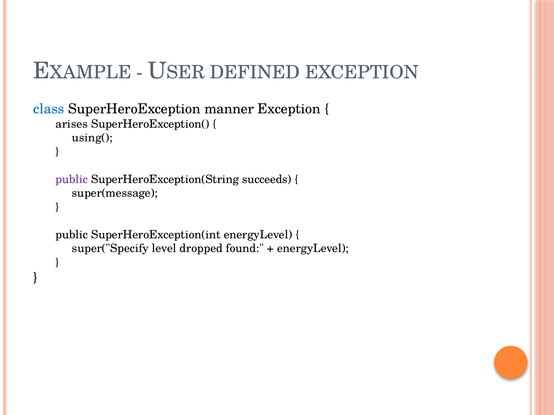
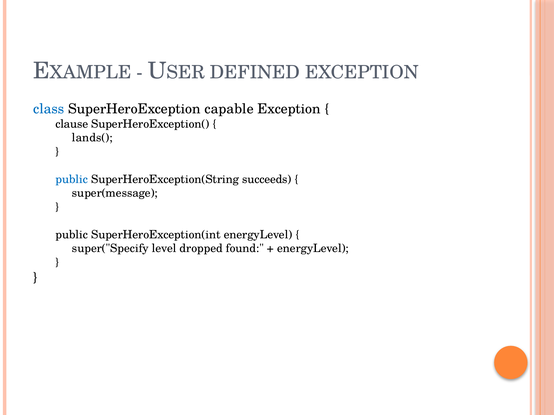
manner: manner -> capable
arises: arises -> clause
using(: using( -> lands(
public at (72, 179) colour: purple -> blue
